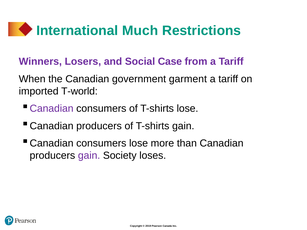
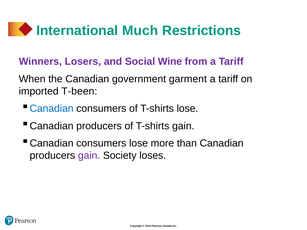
Case: Case -> Wine
T-world: T-world -> T-been
Canadian at (52, 109) colour: purple -> blue
